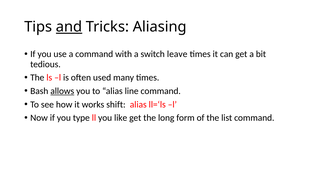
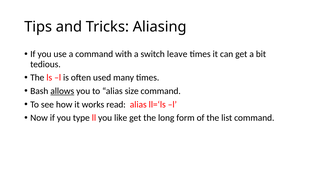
and underline: present -> none
line: line -> size
shift: shift -> read
